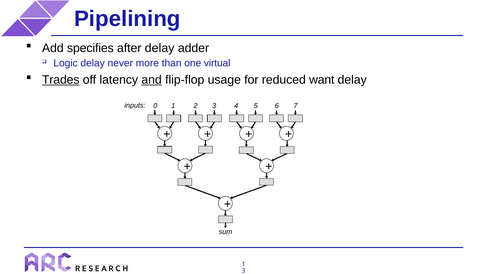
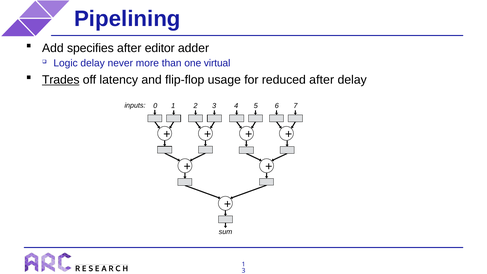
after delay: delay -> editor
and underline: present -> none
reduced want: want -> after
